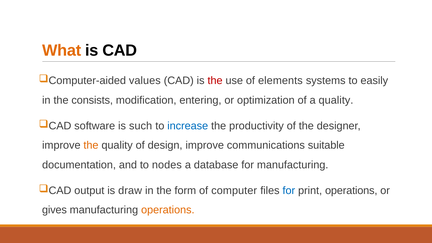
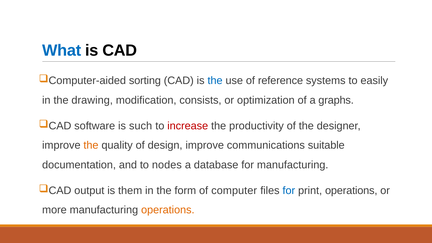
What colour: orange -> blue
values: values -> sorting
the at (215, 81) colour: red -> blue
elements: elements -> reference
consists: consists -> drawing
entering: entering -> consists
a quality: quality -> graphs
increase colour: blue -> red
draw: draw -> them
gives: gives -> more
